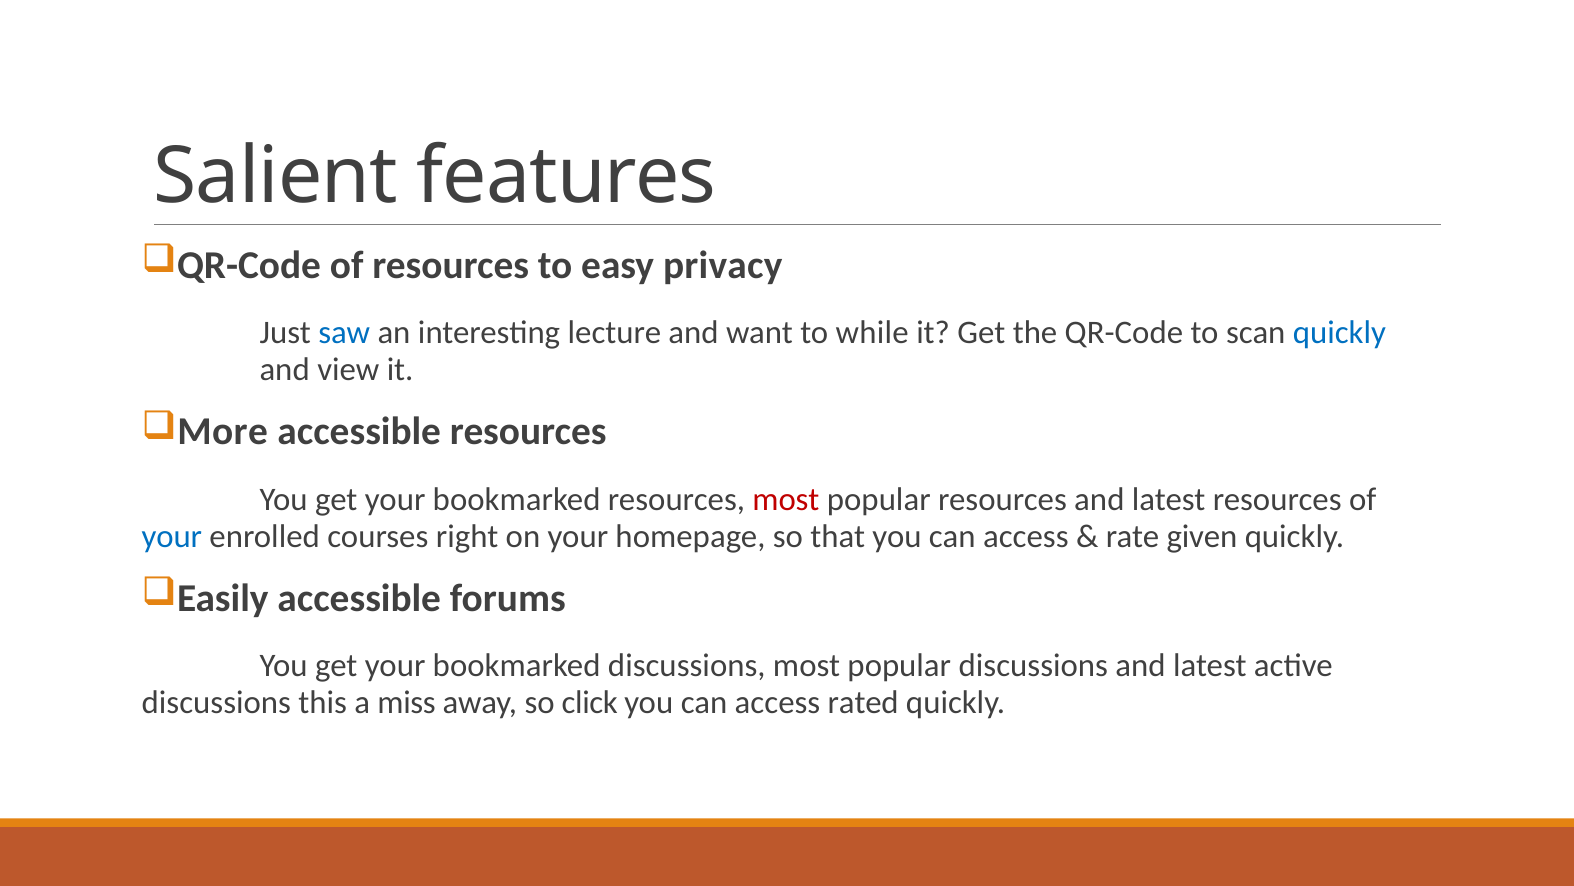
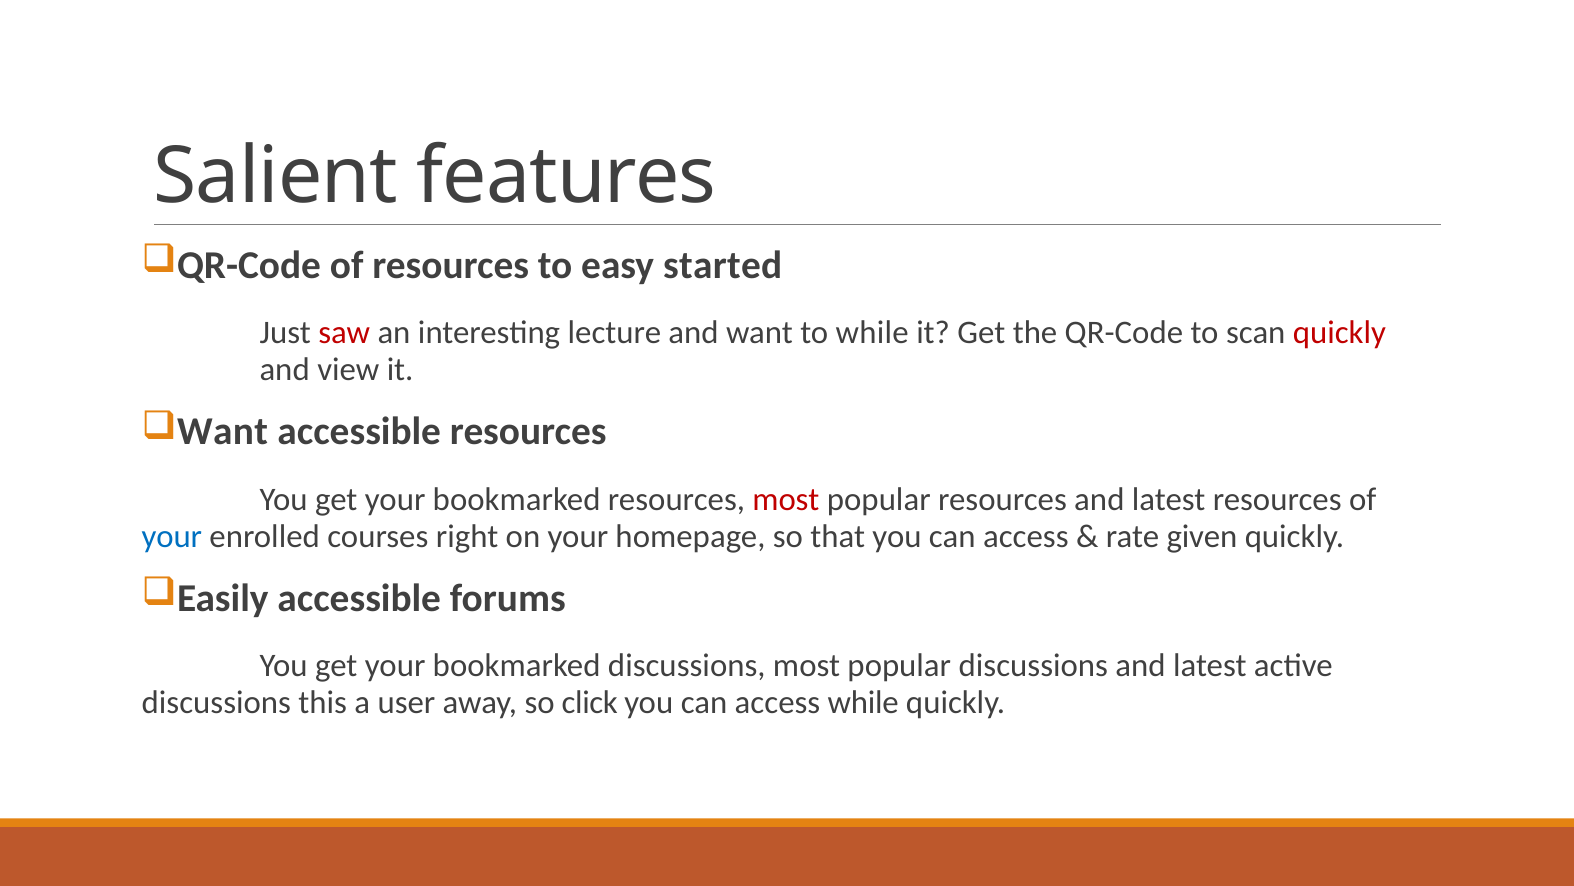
privacy: privacy -> started
saw colour: blue -> red
quickly at (1339, 333) colour: blue -> red
More at (223, 432): More -> Want
miss: miss -> user
access rated: rated -> while
